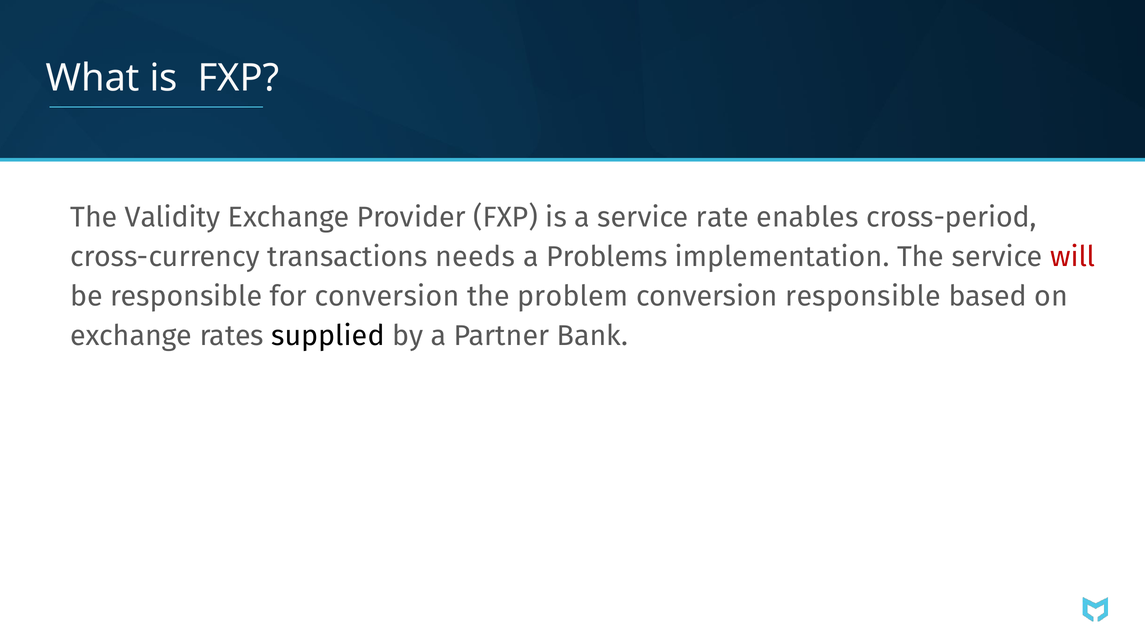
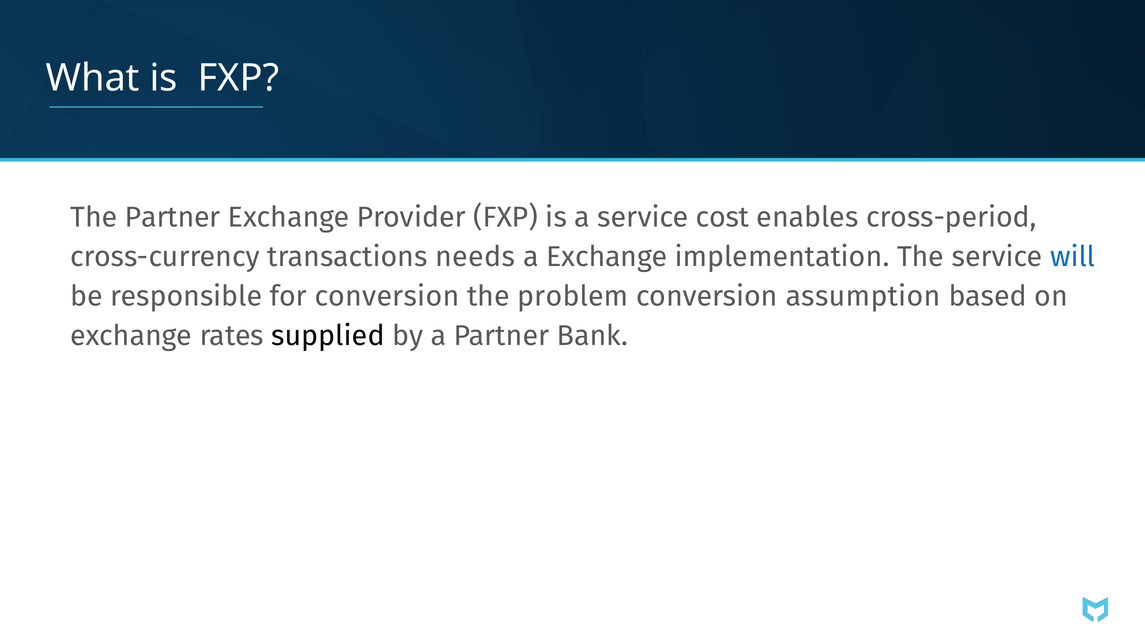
The Validity: Validity -> Partner
rate: rate -> cost
a Problems: Problems -> Exchange
will colour: red -> blue
conversion responsible: responsible -> assumption
